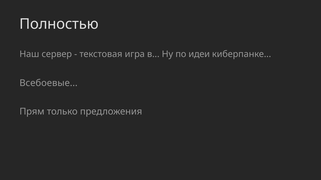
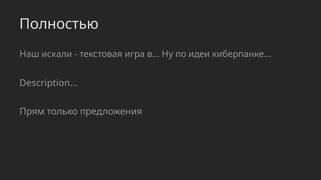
сервер: сервер -> искали
Всебоевые: Всебоевые -> Description
